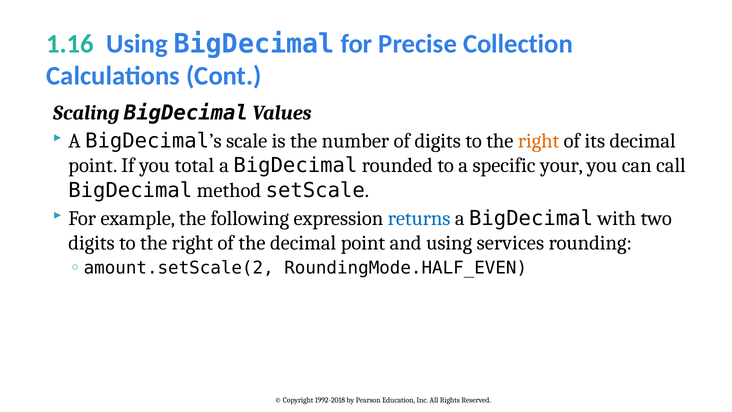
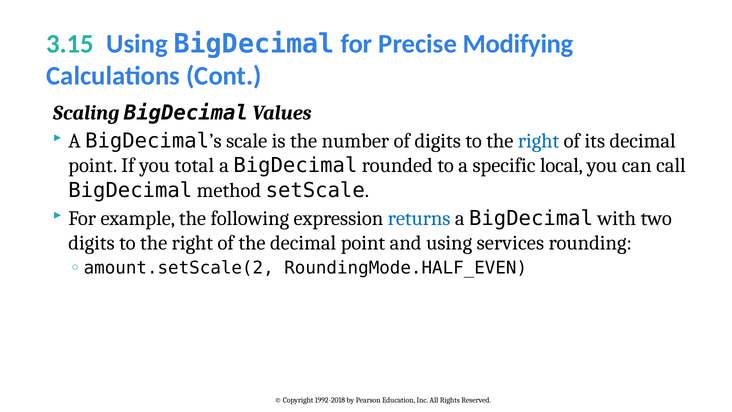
1.16: 1.16 -> 3.15
Collection: Collection -> Modifying
right at (539, 141) colour: orange -> blue
your: your -> local
